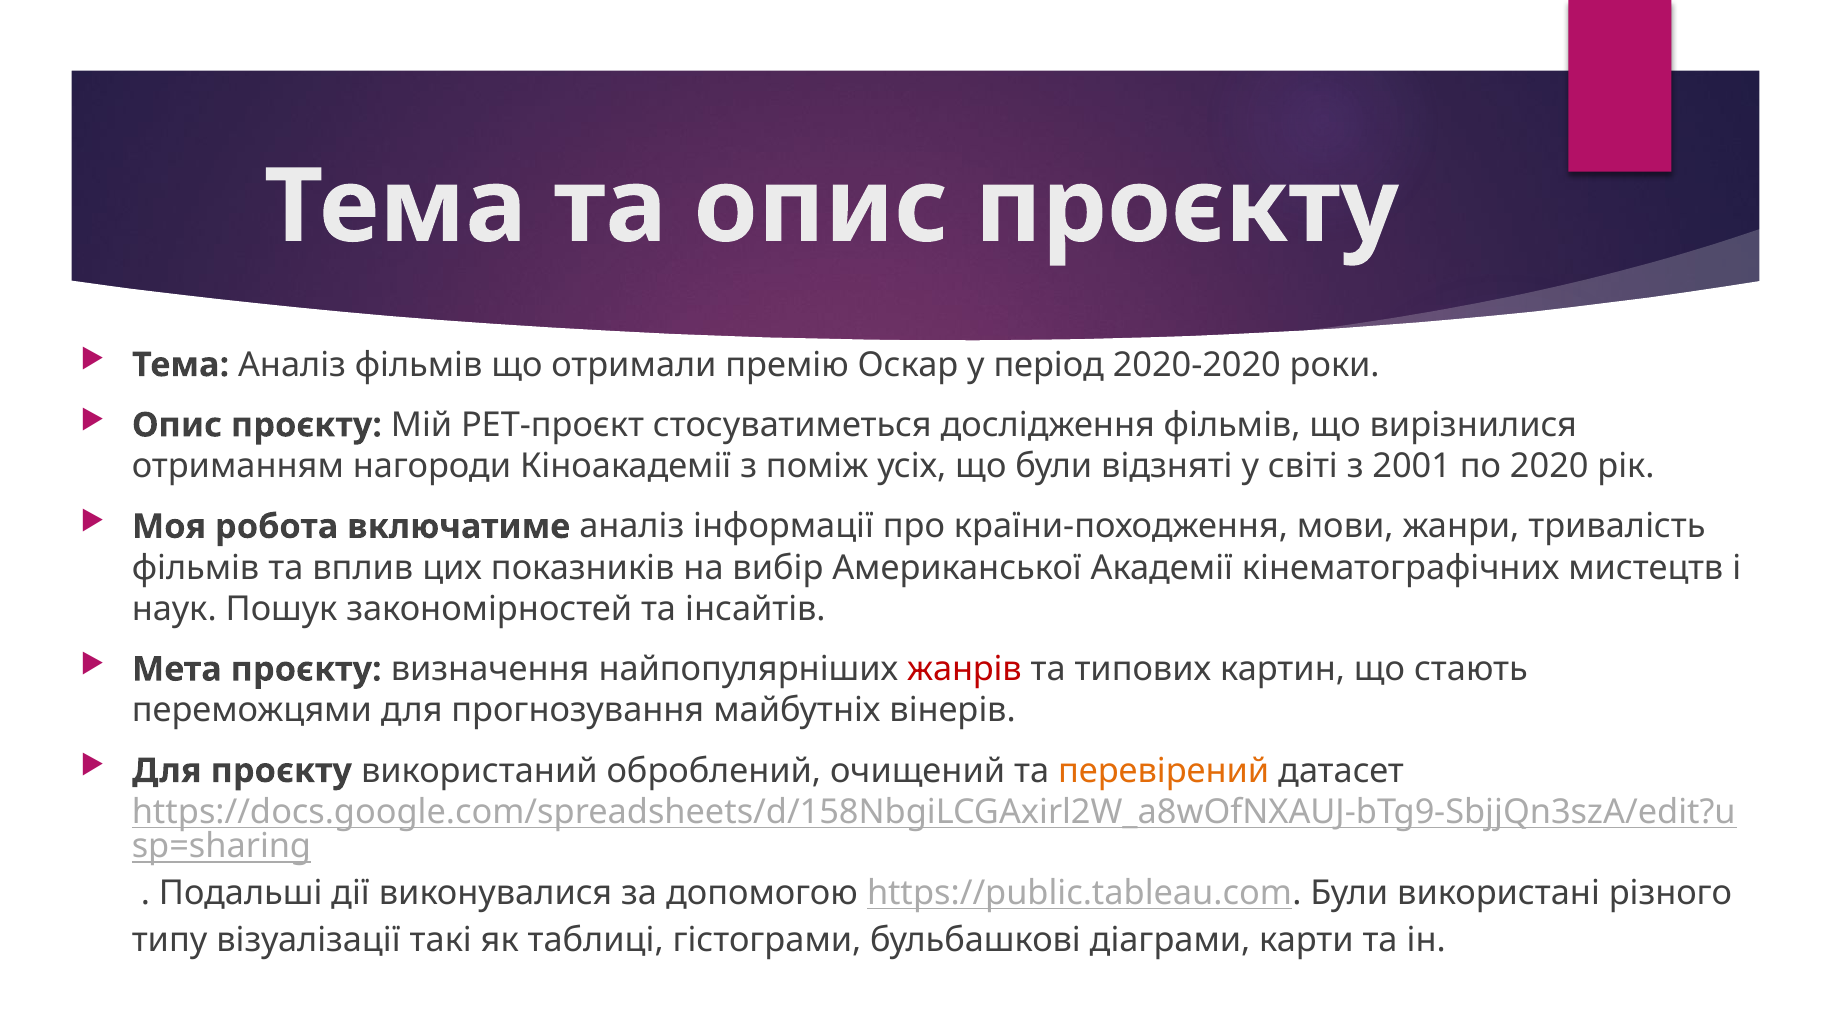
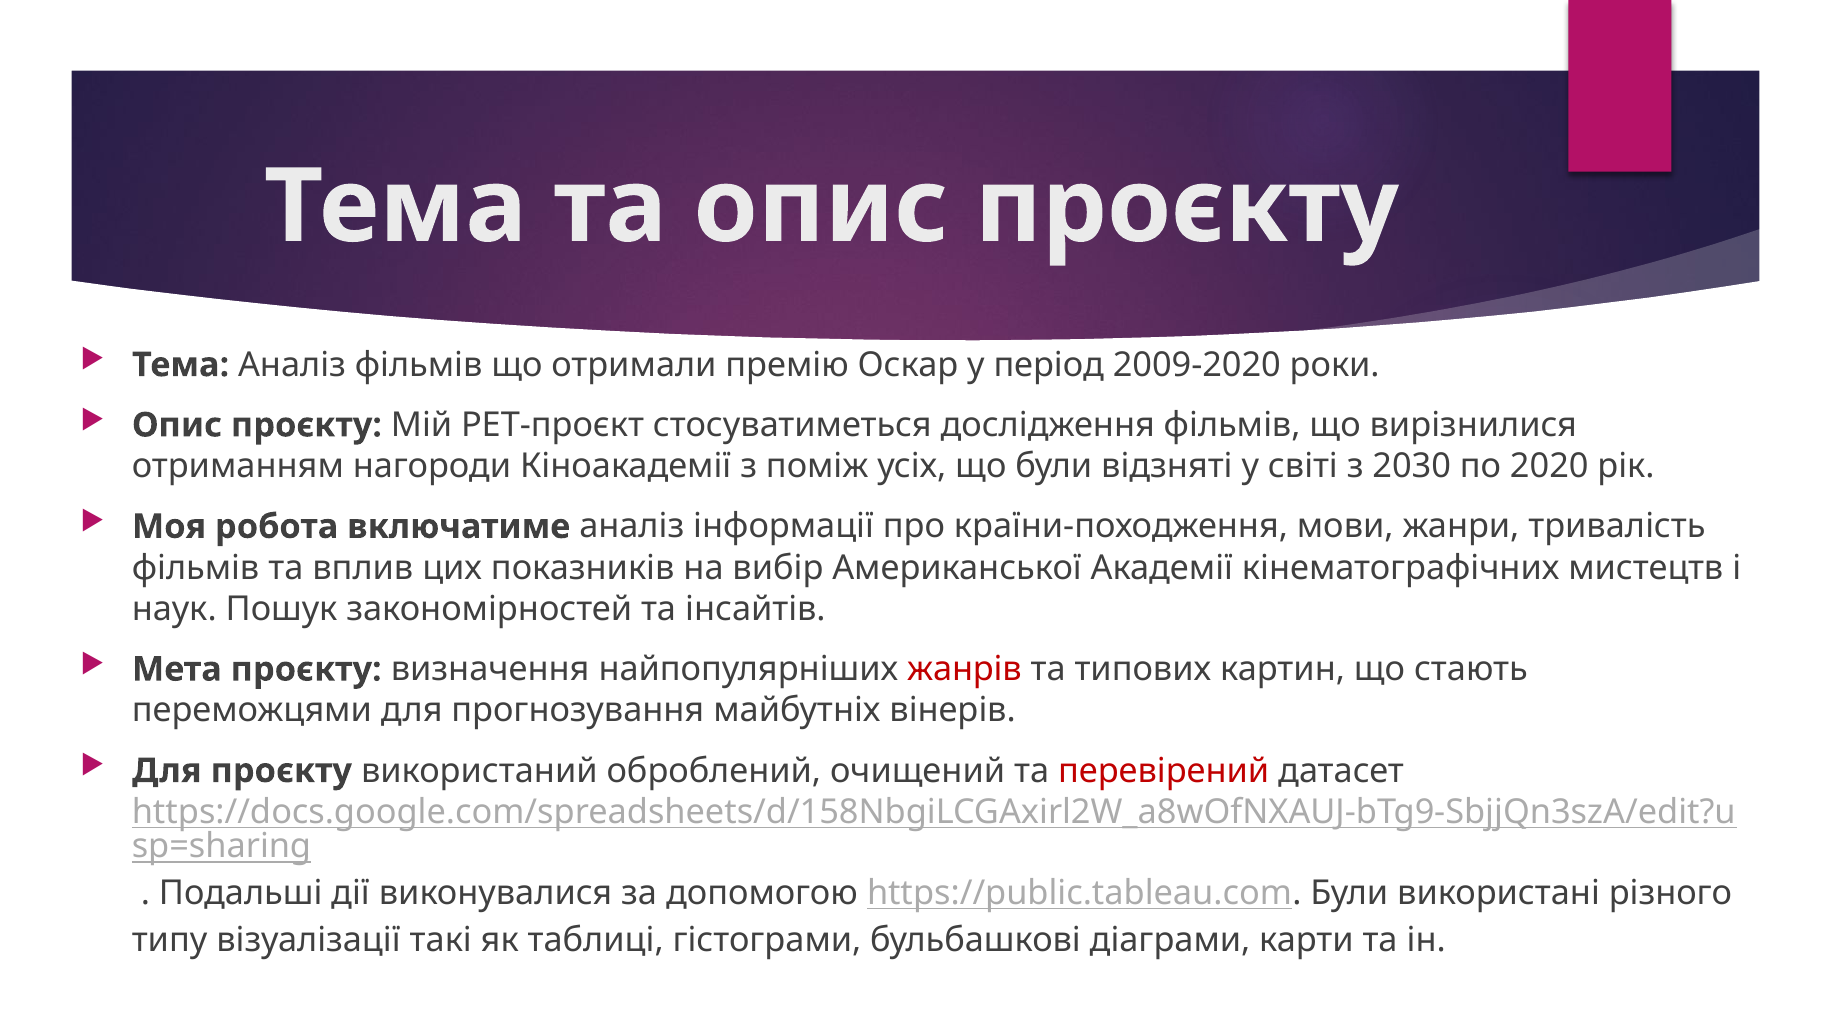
2020-2020: 2020-2020 -> 2009-2020
2001: 2001 -> 2030
перевірений colour: orange -> red
